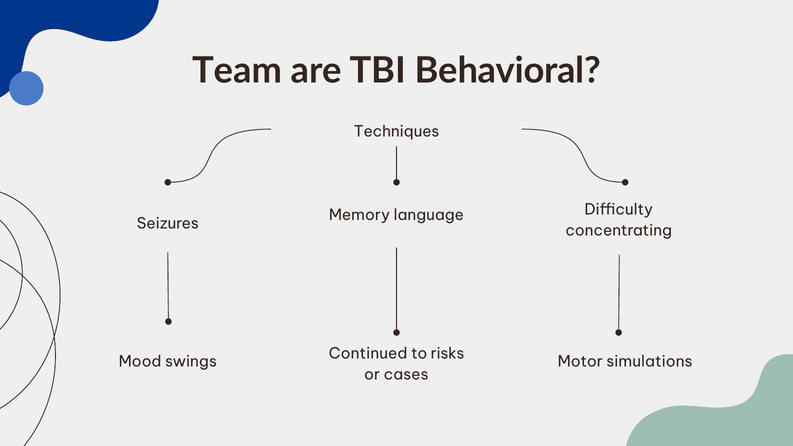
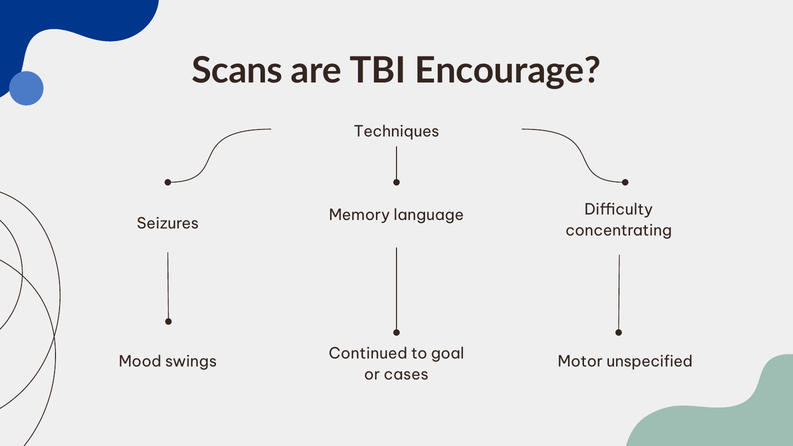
Team: Team -> Scans
Behavioral: Behavioral -> Encourage
risks: risks -> goal
simulations: simulations -> unspecified
